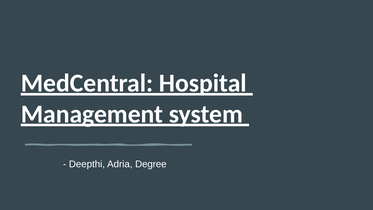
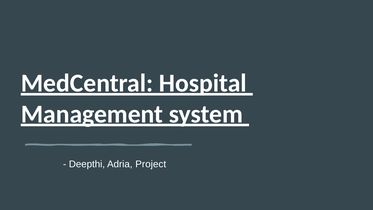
Degree: Degree -> Project
